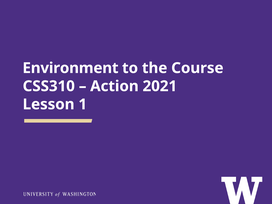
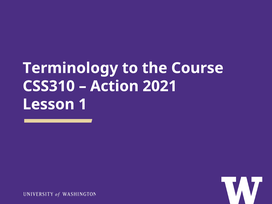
Environment: Environment -> Terminology
